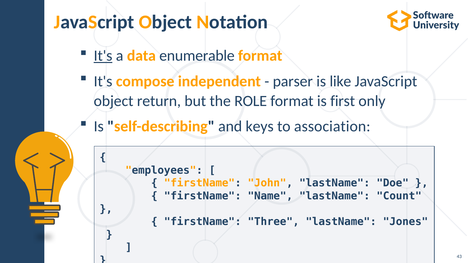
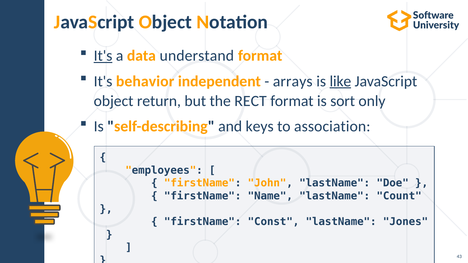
enumerable: enumerable -> understand
compose: compose -> behavior
parser: parser -> arrays
like underline: none -> present
ROLE: ROLE -> RECT
first: first -> sort
Three: Three -> Const
